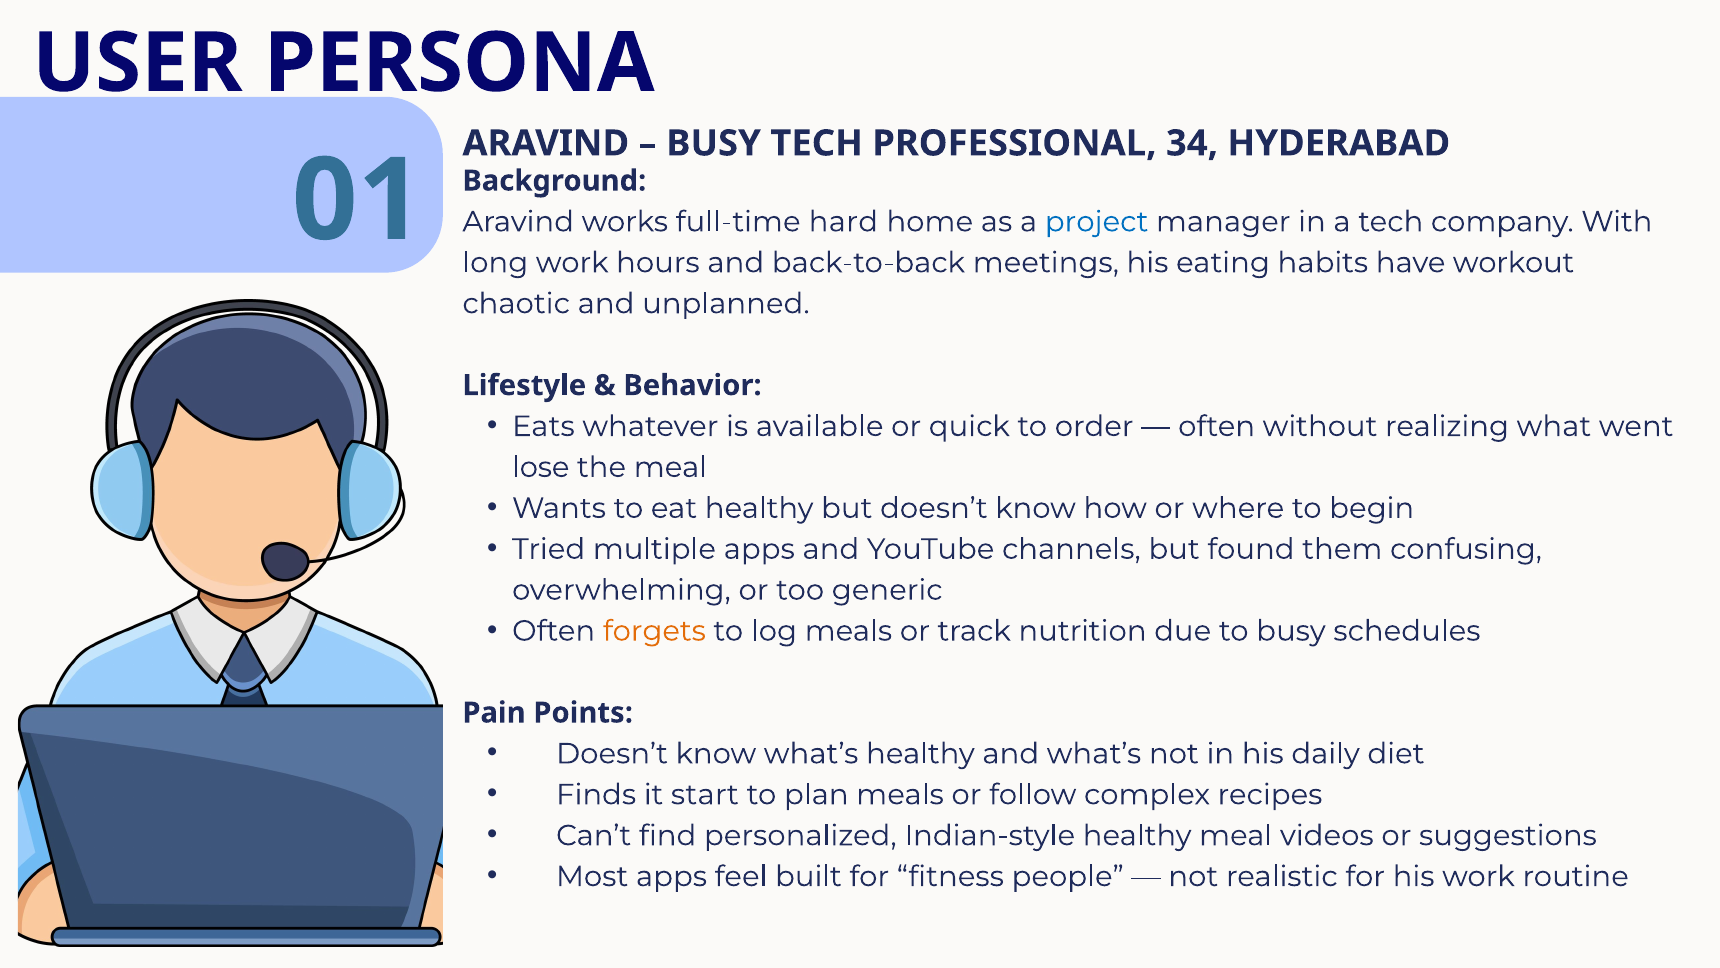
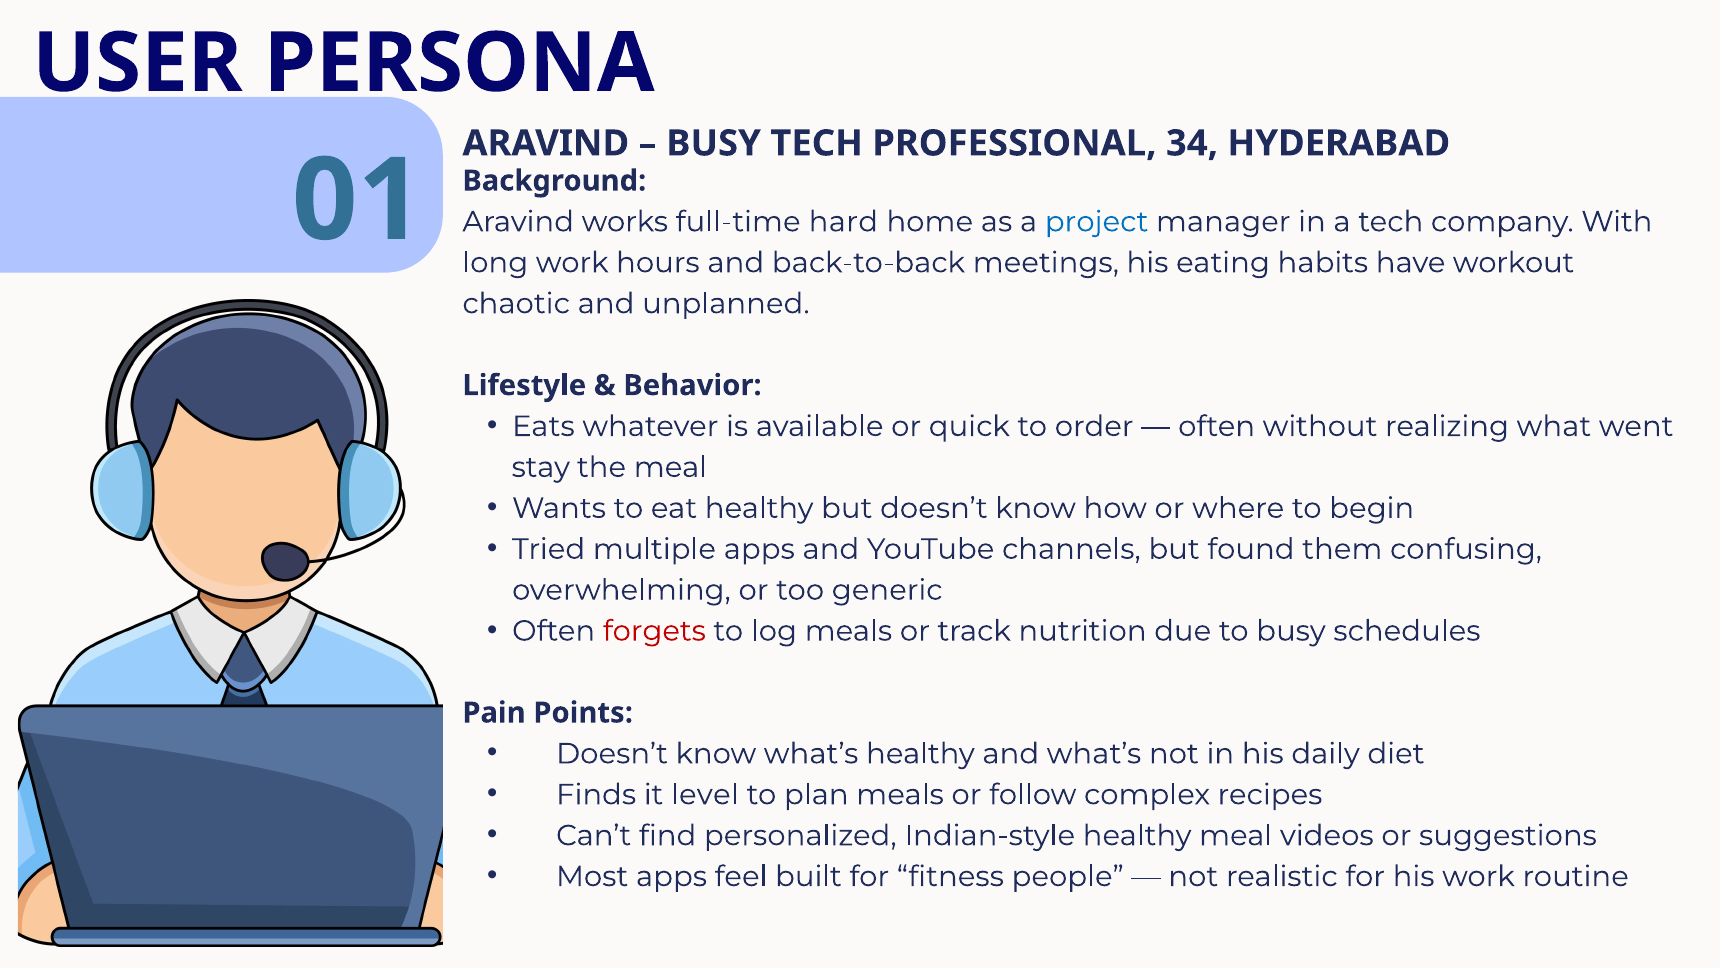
lose: lose -> stay
forgets colour: orange -> red
start: start -> level
